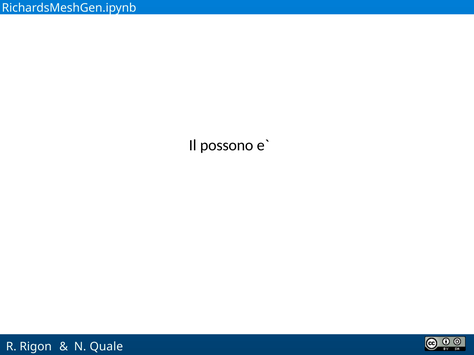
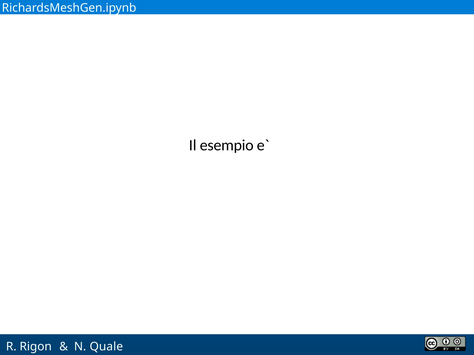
possono: possono -> esempio
